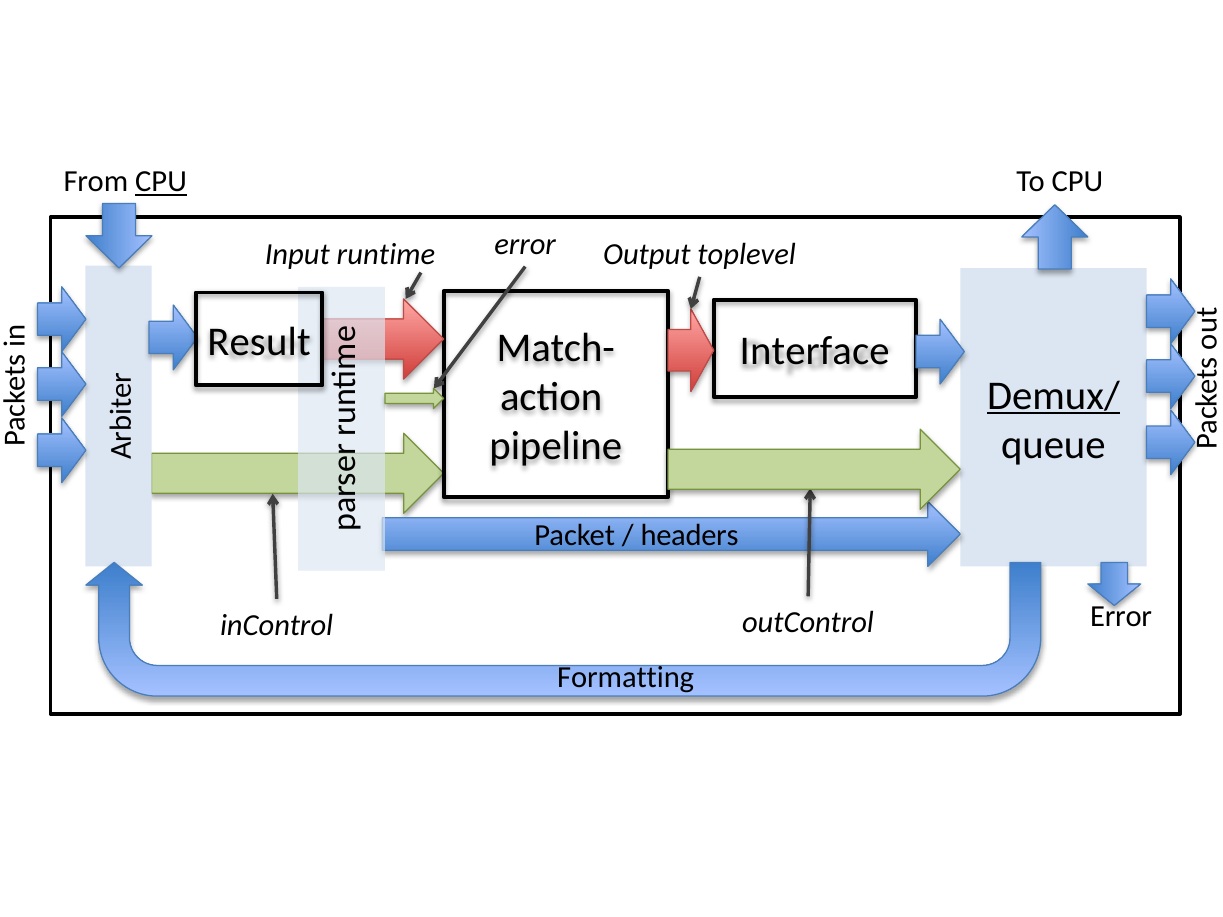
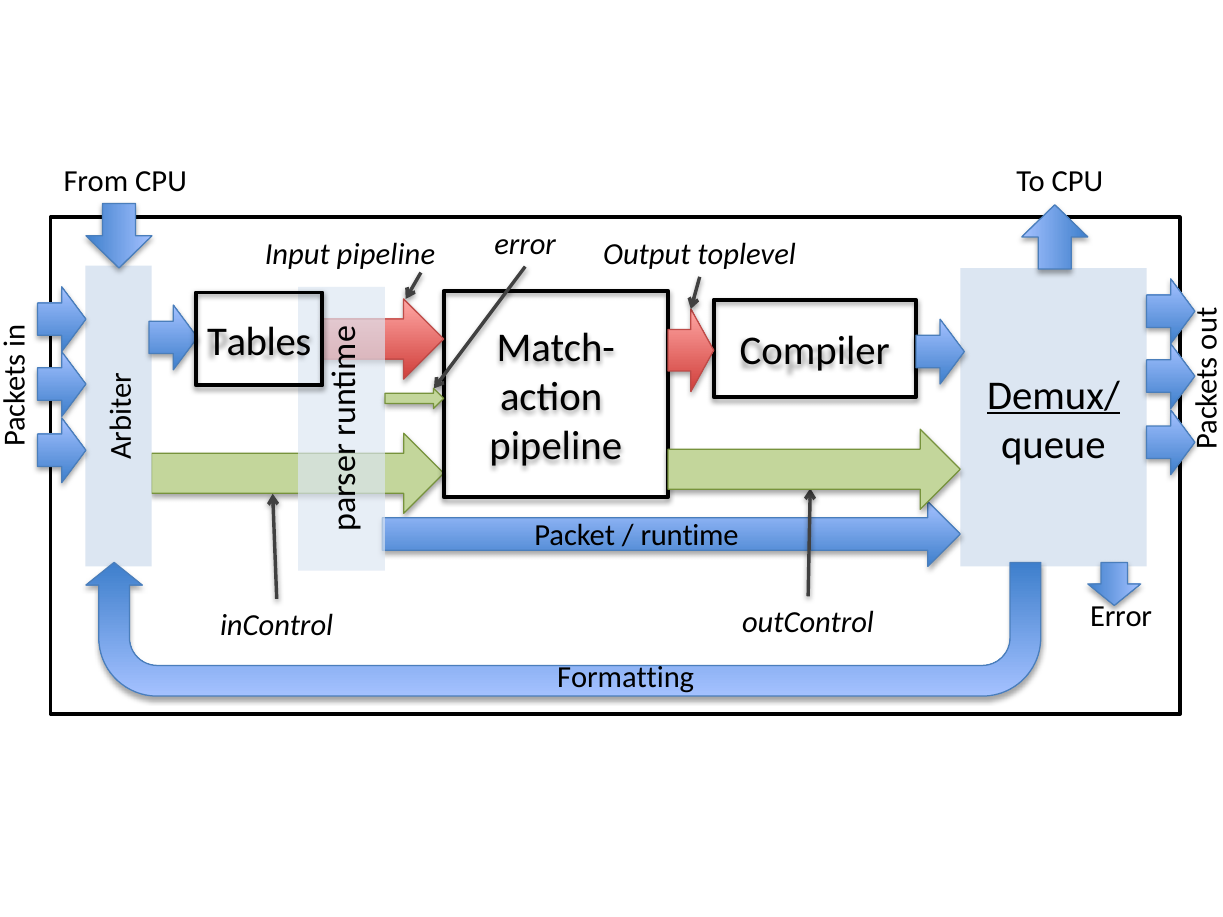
CPU at (161, 182) underline: present -> none
Input runtime: runtime -> pipeline
Result: Result -> Tables
Interface: Interface -> Compiler
headers: headers -> runtime
